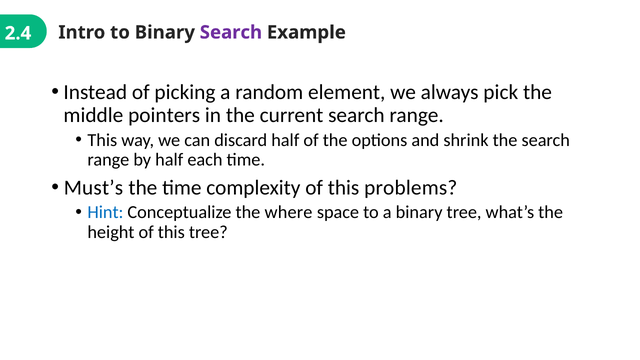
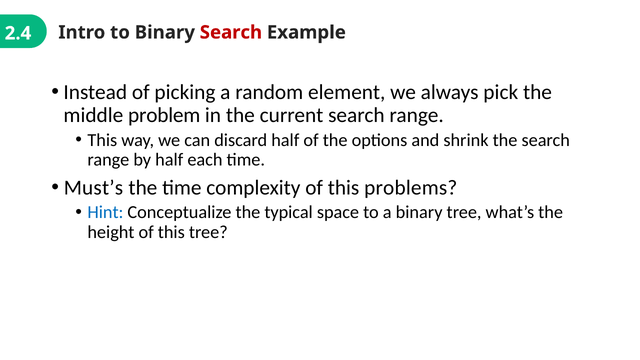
Search at (231, 32) colour: purple -> red
pointers: pointers -> problem
where: where -> typical
